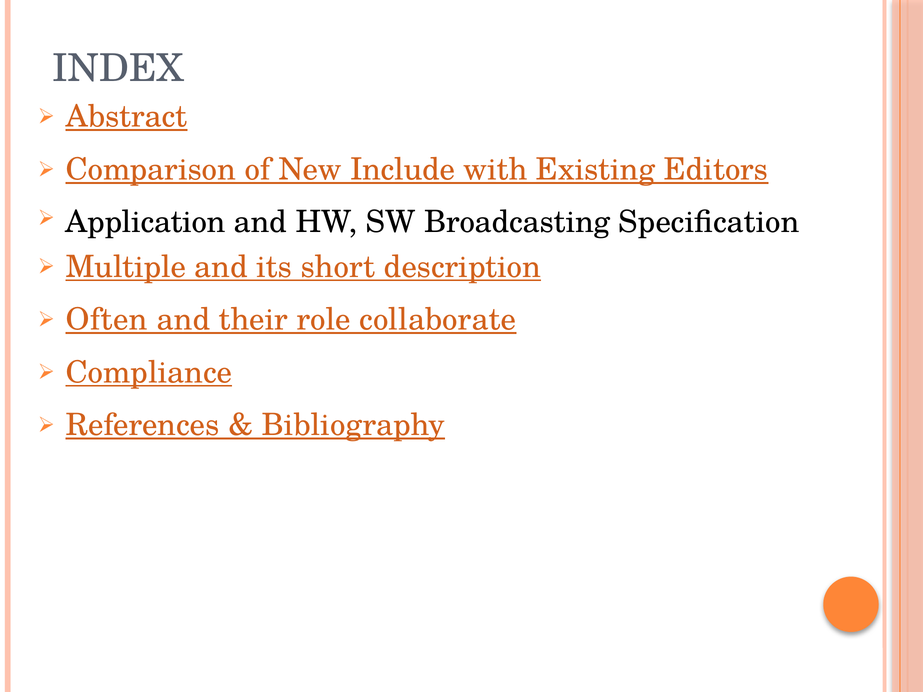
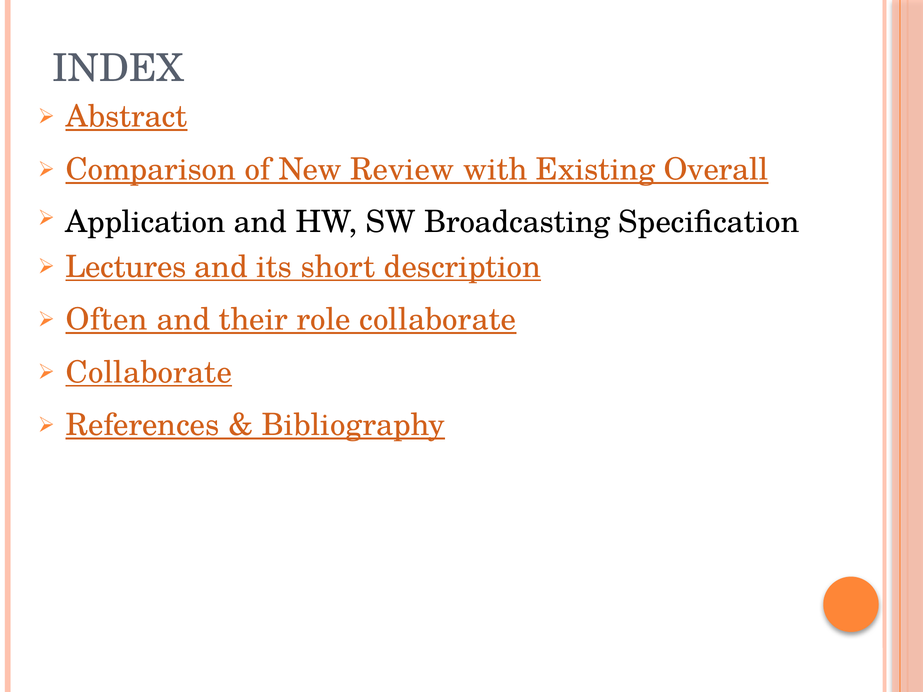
Include: Include -> Review
Editors: Editors -> Overall
Multiple: Multiple -> Lectures
Compliance at (149, 373): Compliance -> Collaborate
